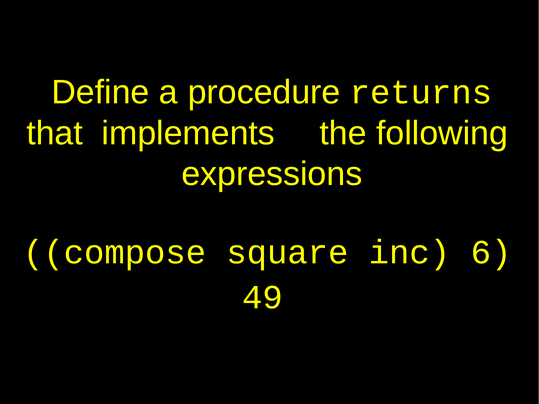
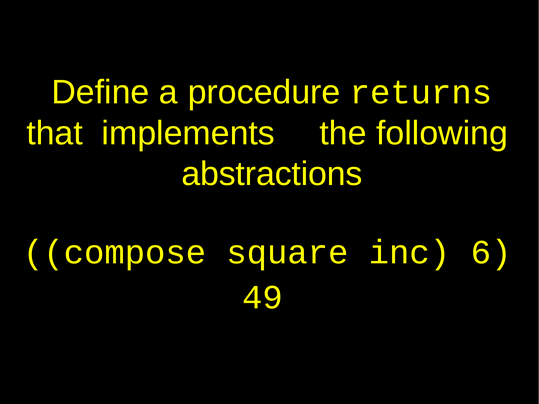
expressions: expressions -> abstractions
